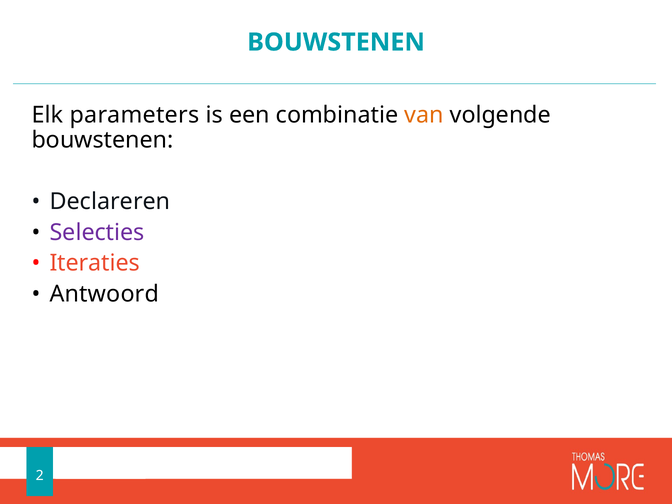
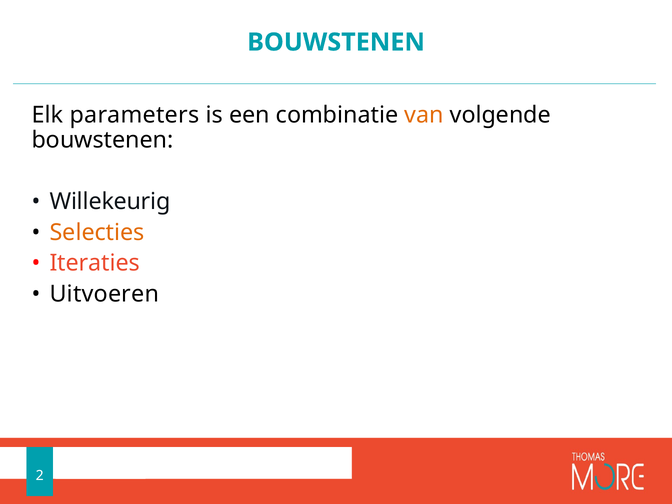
Declareren: Declareren -> Willekeurig
Selecties colour: purple -> orange
Antwoord: Antwoord -> Uitvoeren
